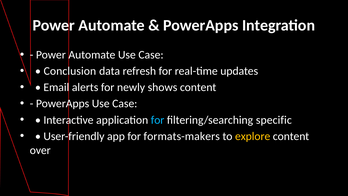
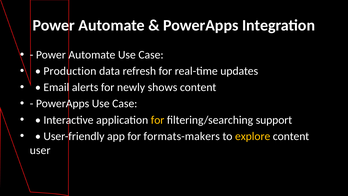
Conclusion: Conclusion -> Production
for at (158, 120) colour: light blue -> yellow
specific: specific -> support
over: over -> user
